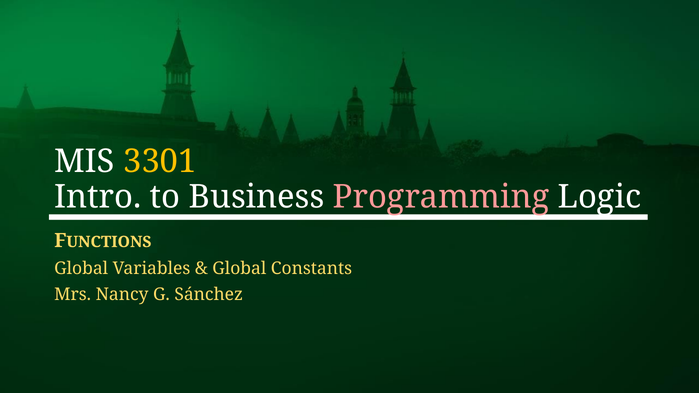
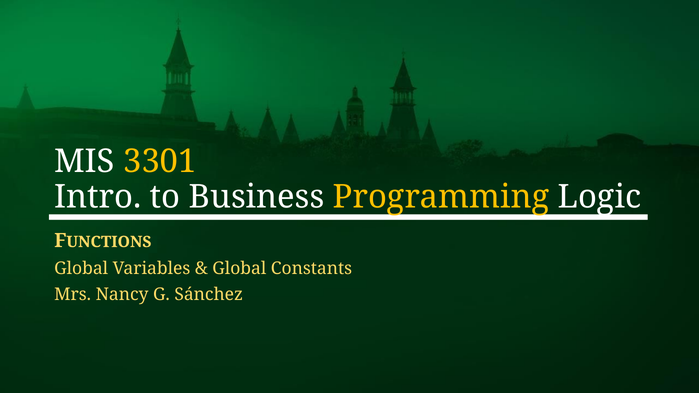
Programming colour: pink -> yellow
